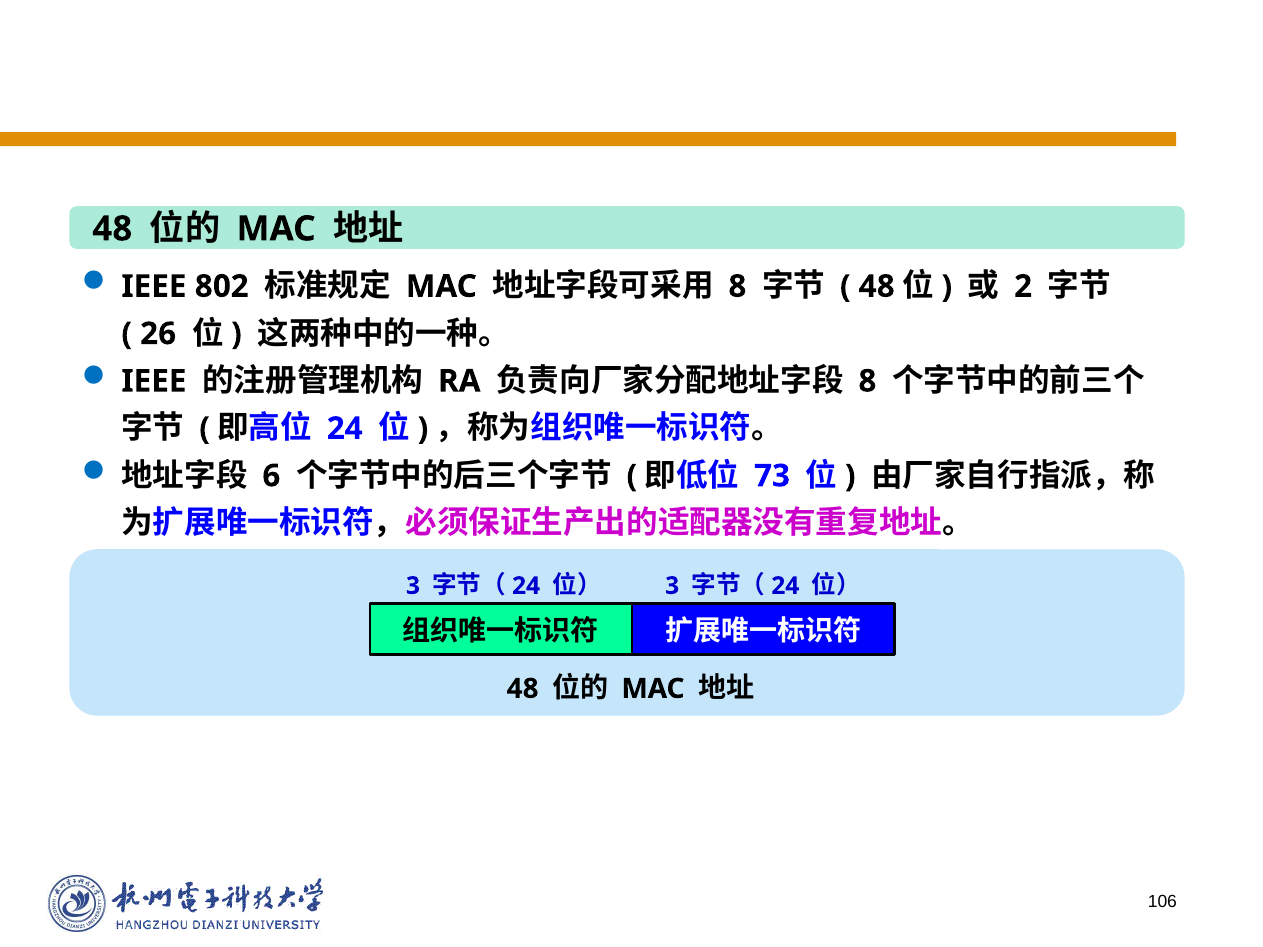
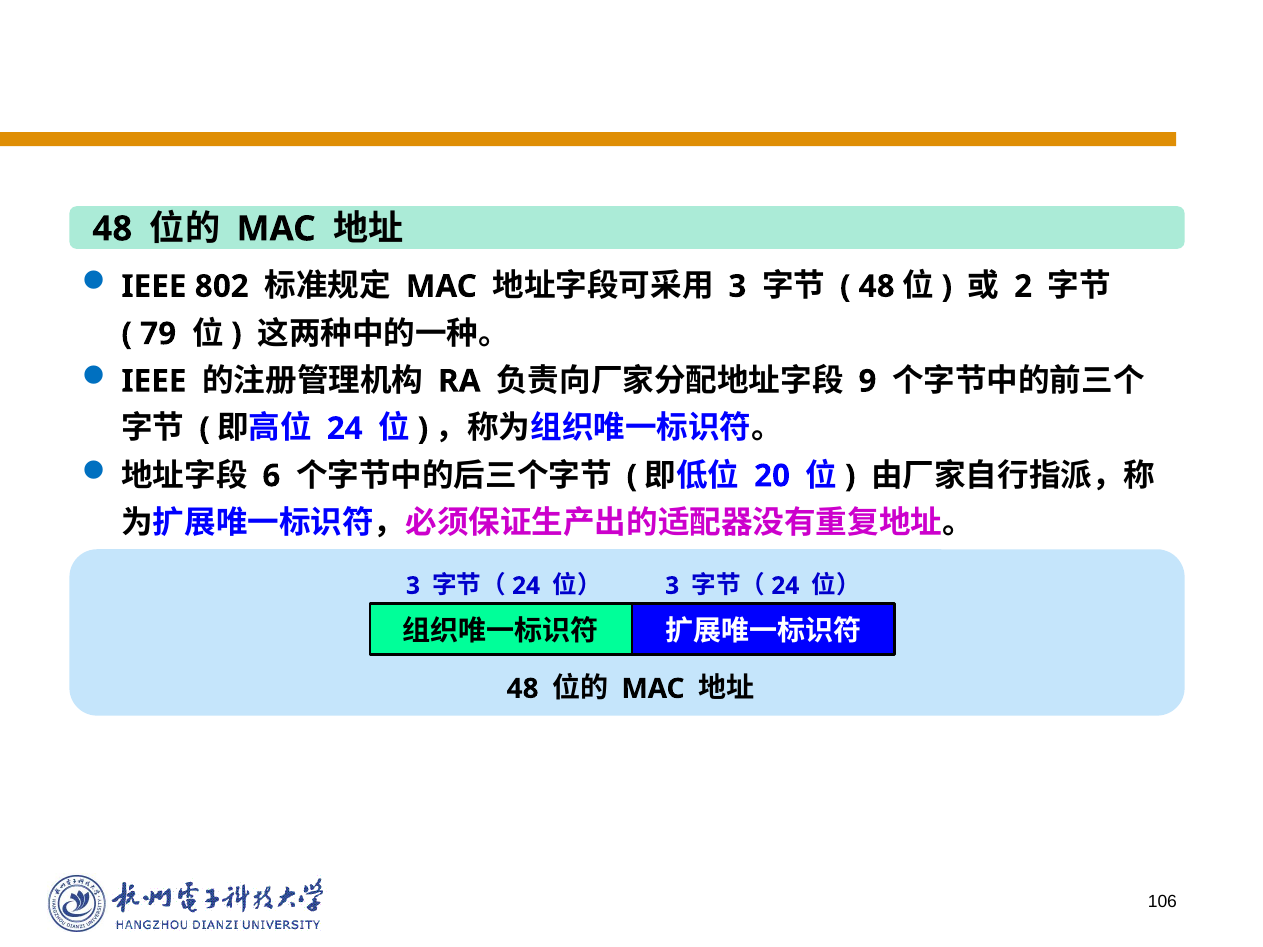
8 at (737, 286): 8 -> 3
26: 26 -> 79
8 at (867, 381): 8 -> 9
73: 73 -> 20
